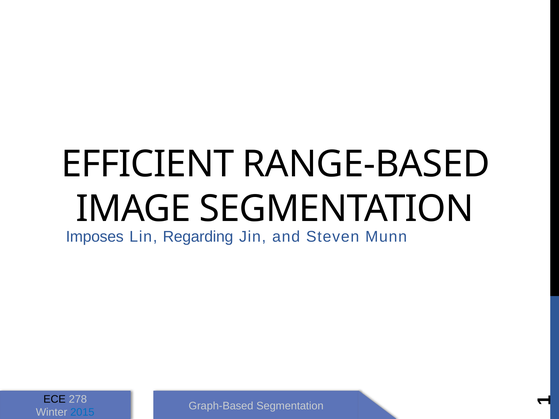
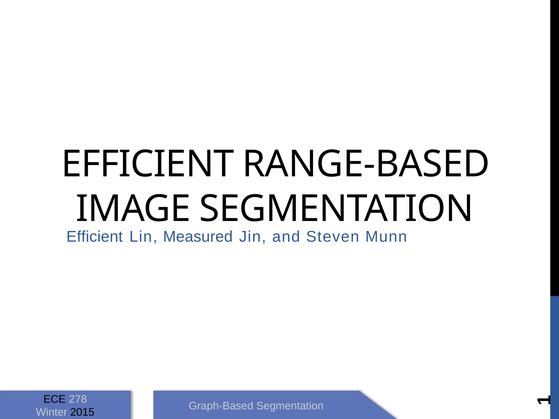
Imposes at (95, 237): Imposes -> Efficient
Regarding: Regarding -> Measured
2015 colour: blue -> black
